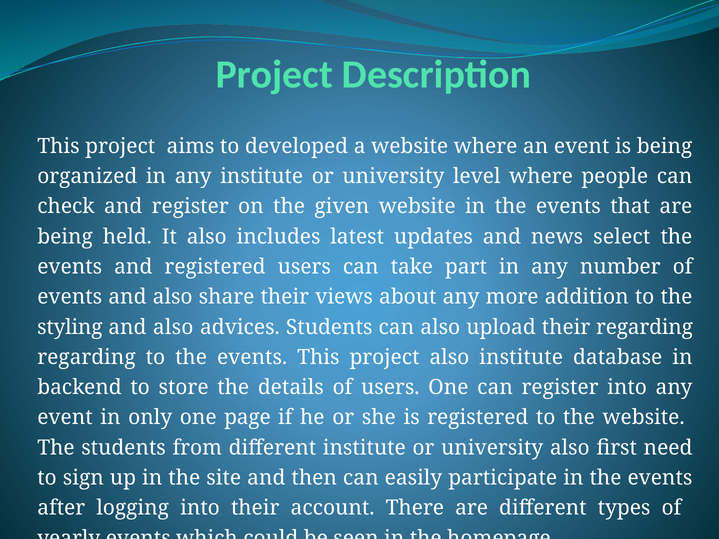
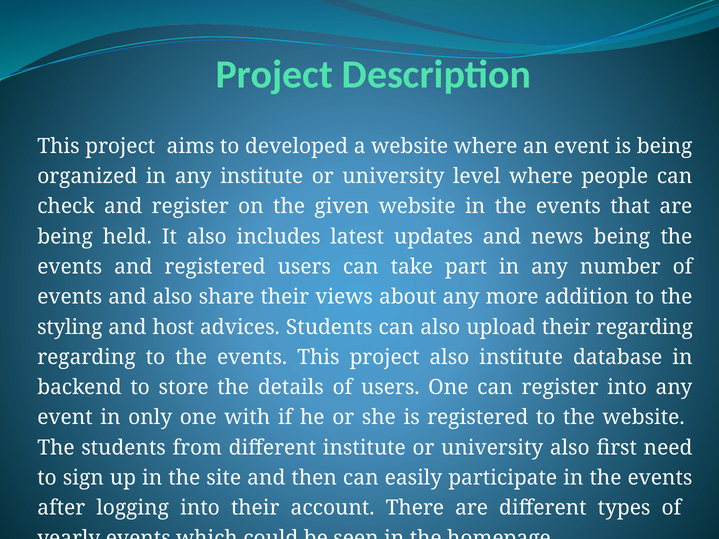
news select: select -> being
also at (173, 327): also -> host
page: page -> with
